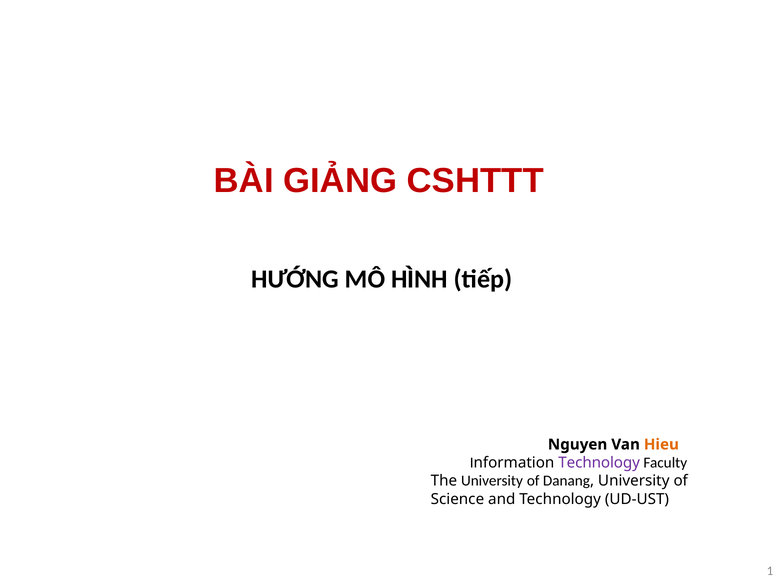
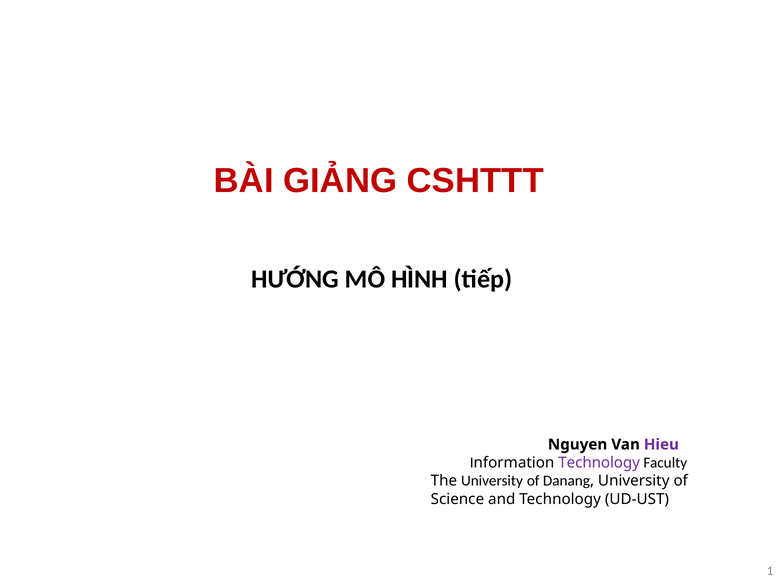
Hieu colour: orange -> purple
